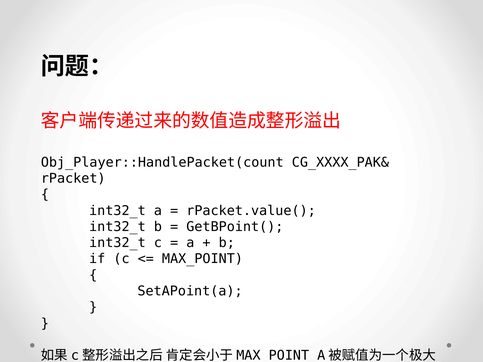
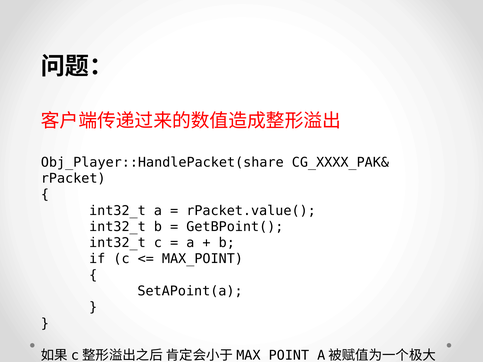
Obj_Player::HandlePacket(count: Obj_Player::HandlePacket(count -> Obj_Player::HandlePacket(share
